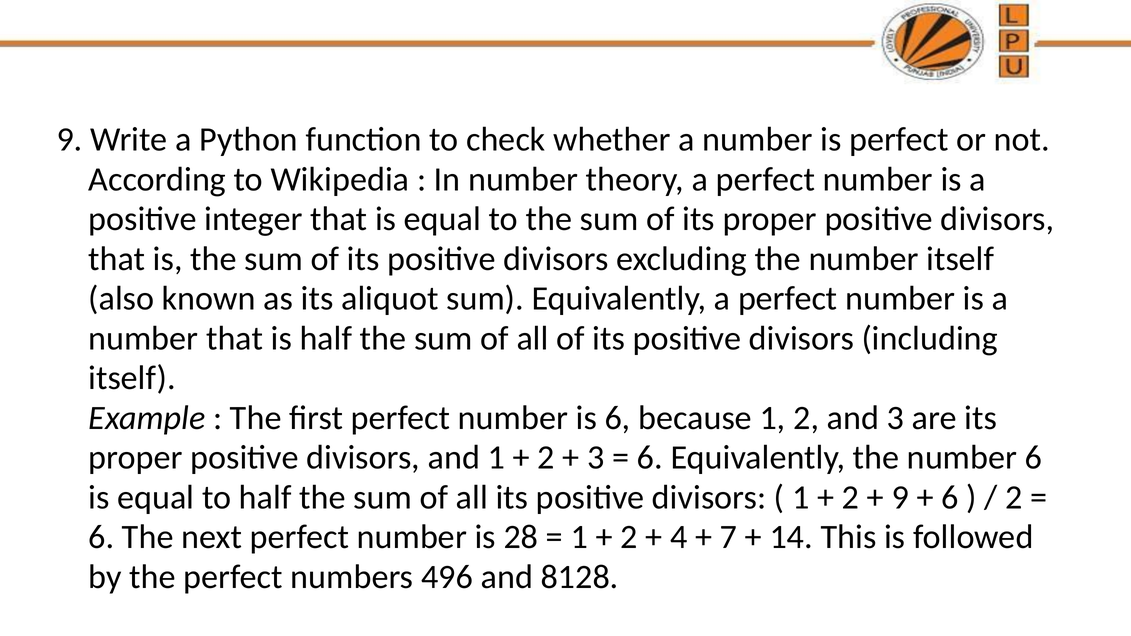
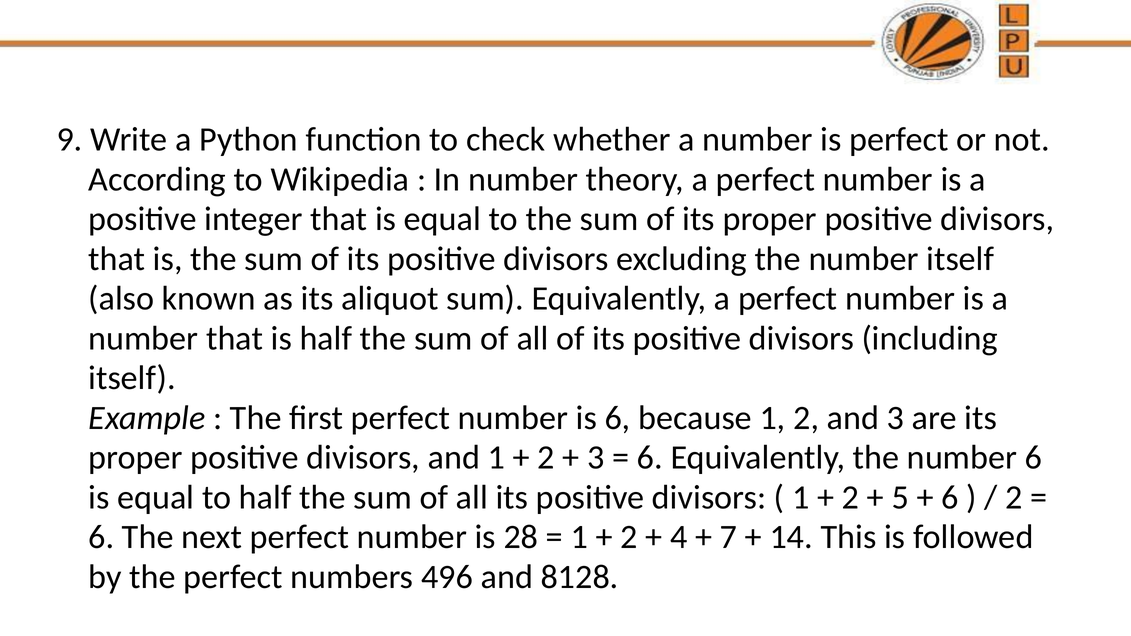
9 at (900, 498): 9 -> 5
